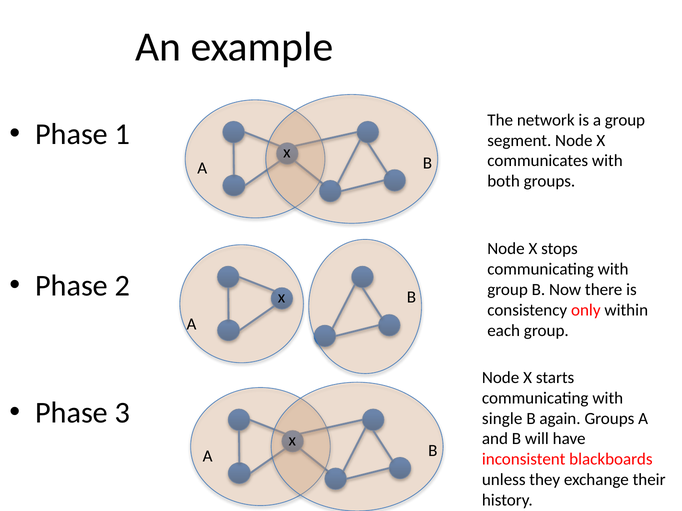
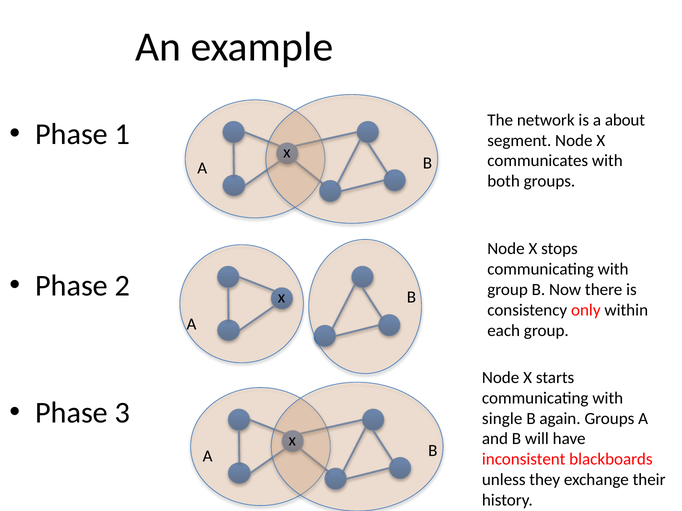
a group: group -> about
